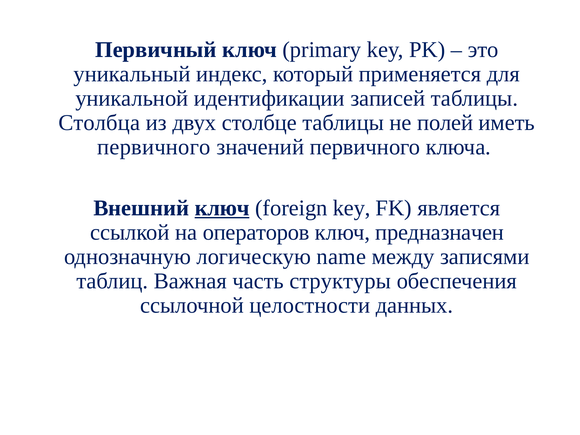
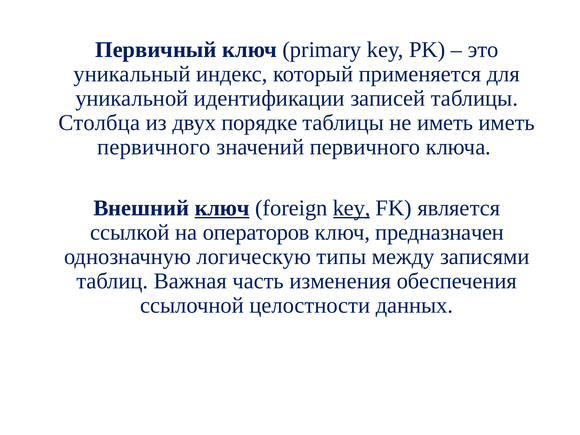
столбце: столбце -> порядке
не полей: полей -> иметь
key at (352, 208) underline: none -> present
name: name -> типы
структуры: структуры -> изменения
